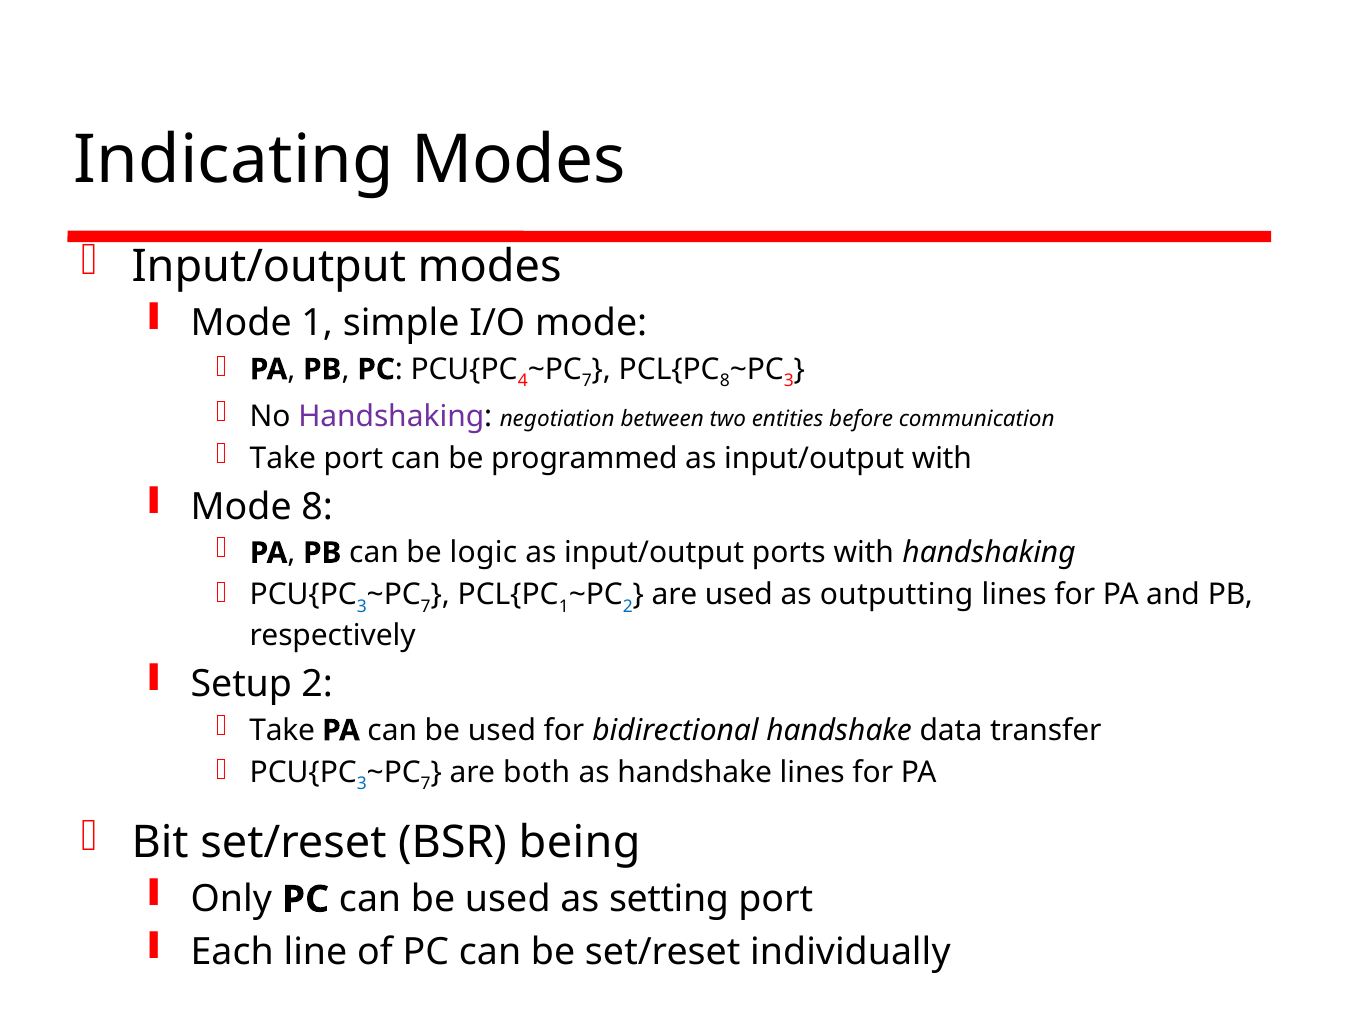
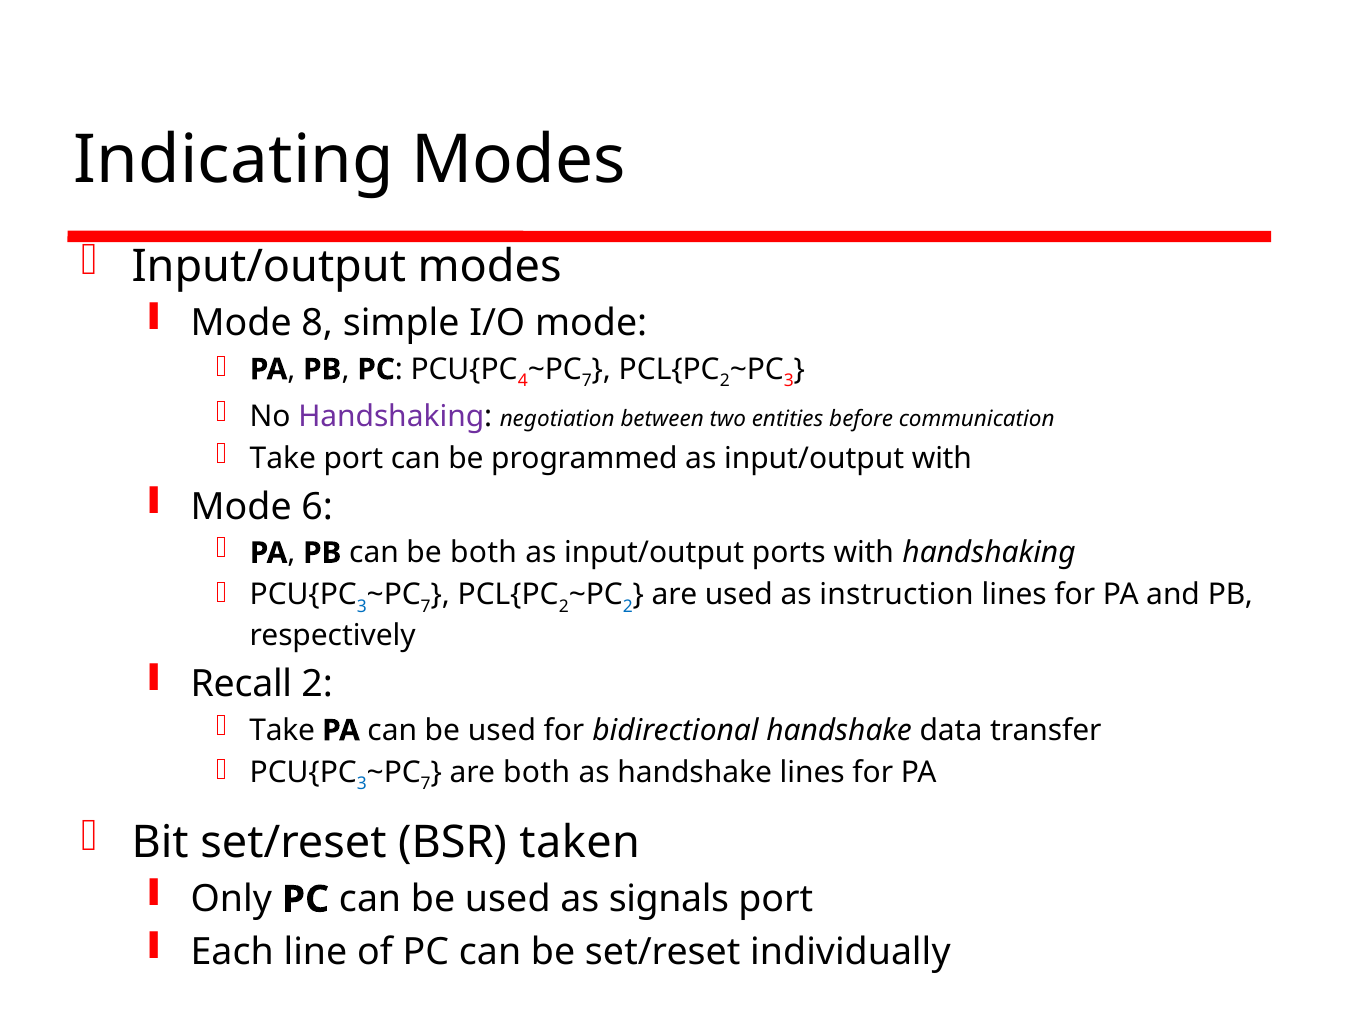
Mode 1: 1 -> 8
8 at (725, 381): 8 -> 2
Mode 8: 8 -> 6
be logic: logic -> both
1 at (564, 606): 1 -> 2
outputting: outputting -> instruction
Setup: Setup -> Recall
being: being -> taken
setting: setting -> signals
